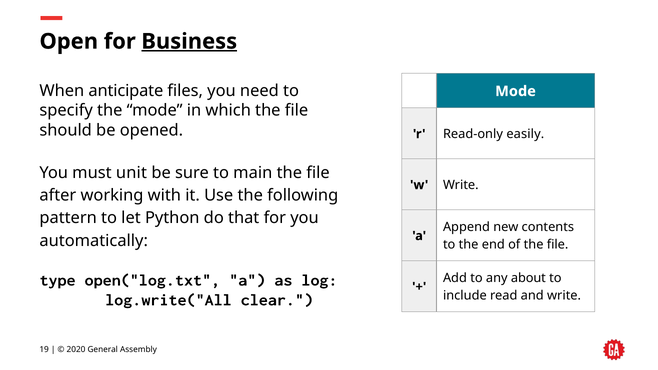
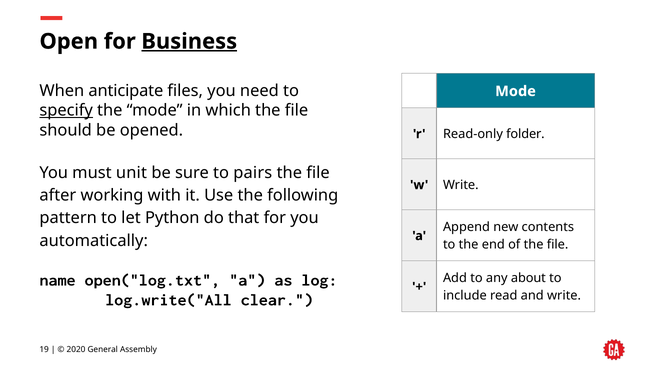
specify underline: none -> present
easily: easily -> folder
main: main -> pairs
type: type -> name
